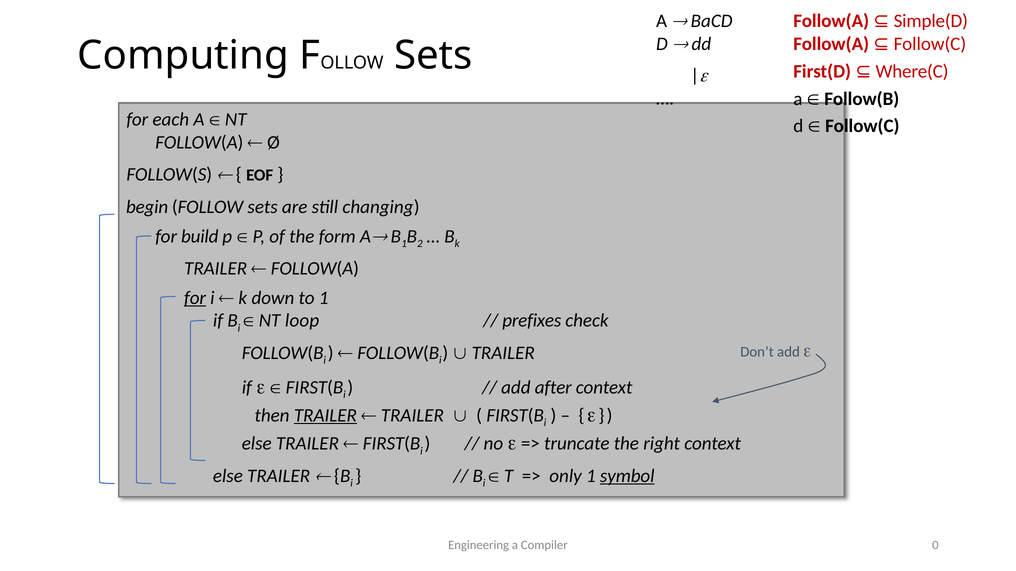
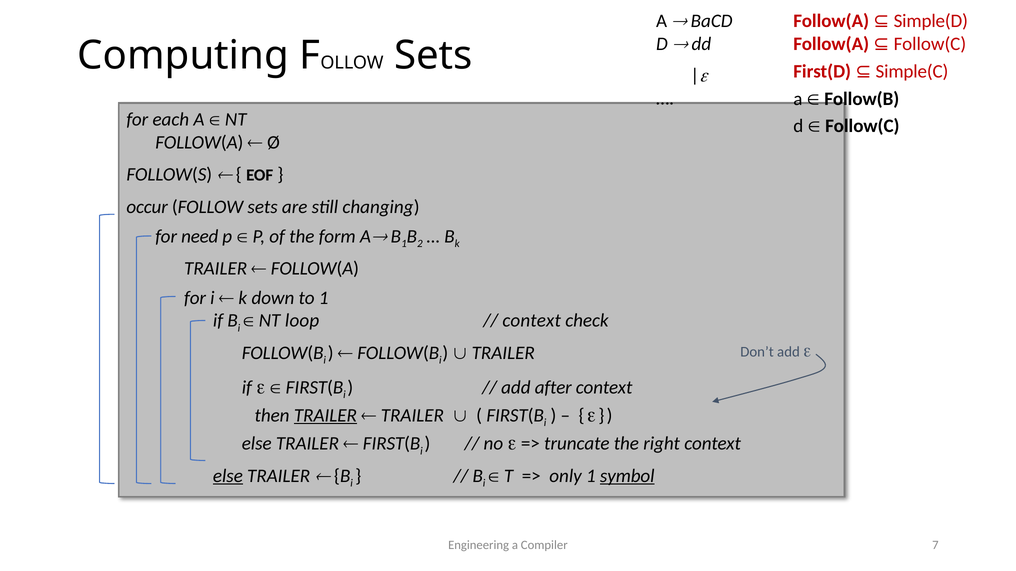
Where(C: Where(C -> Simple(C
begin: begin -> occur
build: build -> need
for at (195, 298) underline: present -> none
prefixes at (532, 321): prefixes -> context
else at (228, 476) underline: none -> present
0: 0 -> 7
